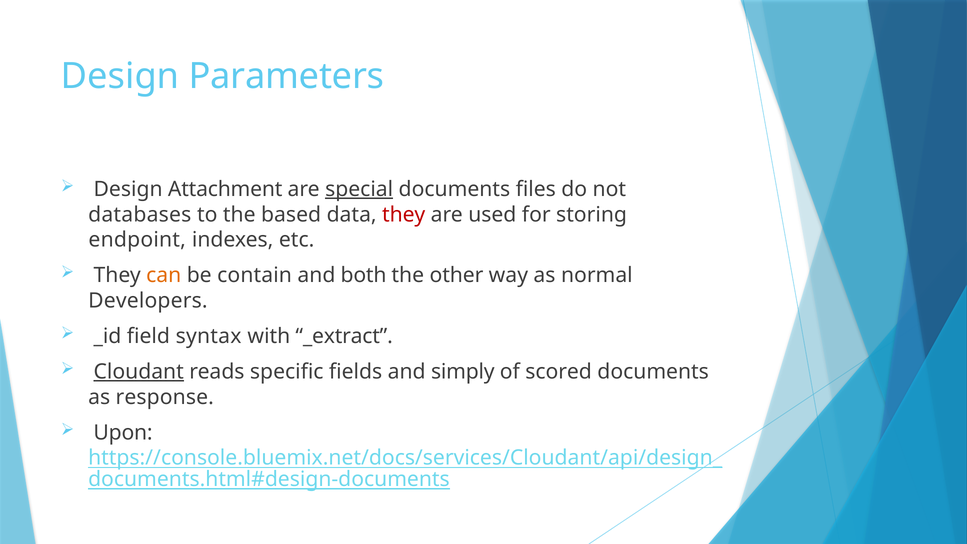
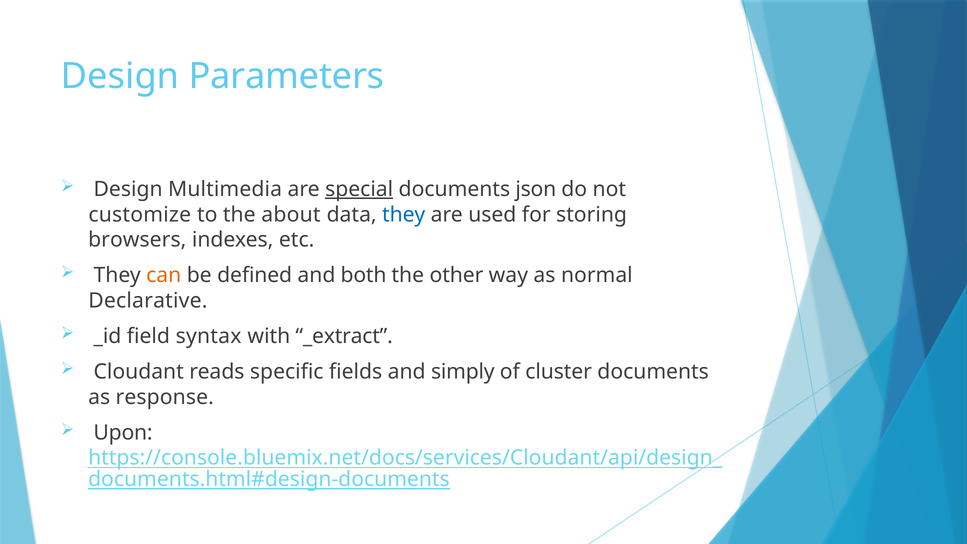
Attachment: Attachment -> Multimedia
files: files -> json
databases: databases -> customize
based: based -> about
they at (404, 215) colour: red -> blue
endpoint: endpoint -> browsers
contain: contain -> defined
Developers: Developers -> Declarative
Cloudant underline: present -> none
scored: scored -> cluster
